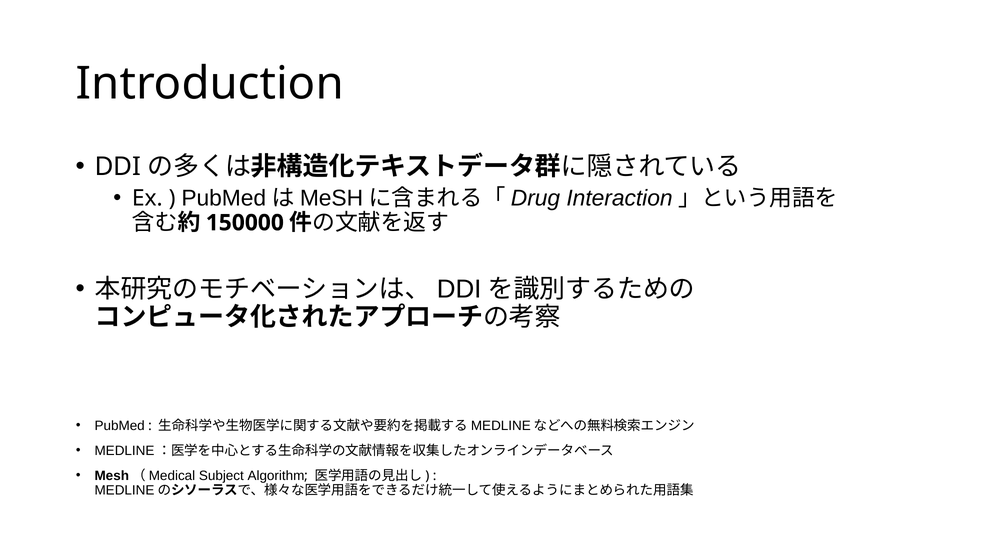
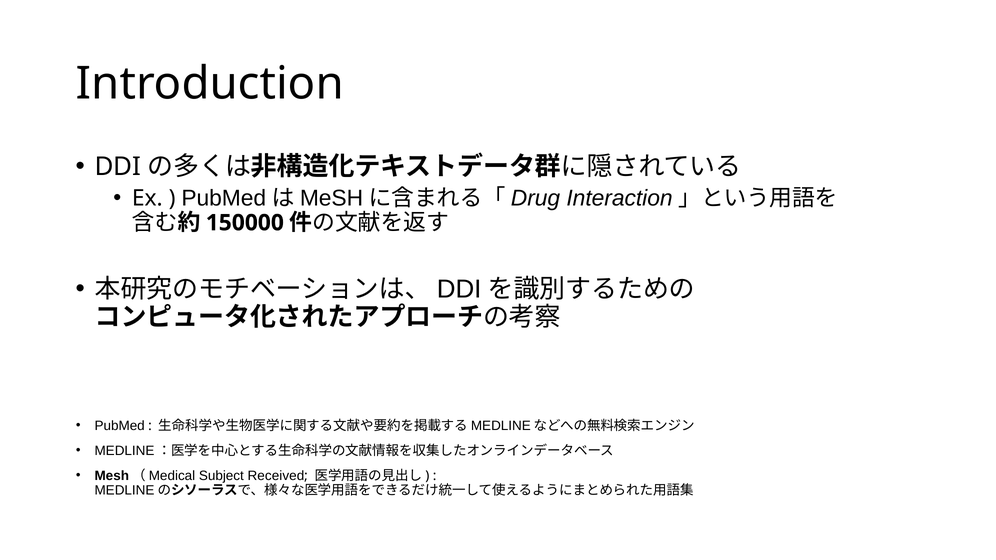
Algorithm: Algorithm -> Received
